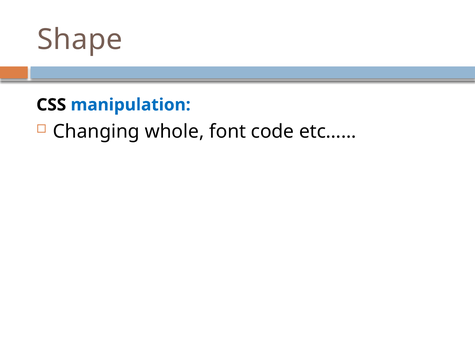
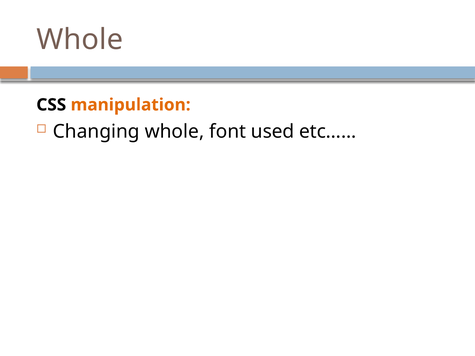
Shape at (80, 40): Shape -> Whole
manipulation colour: blue -> orange
code: code -> used
